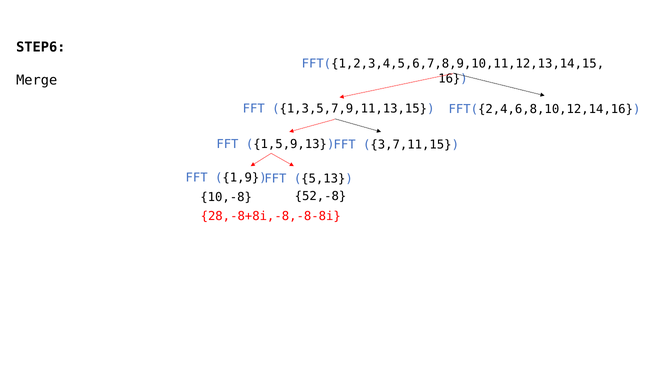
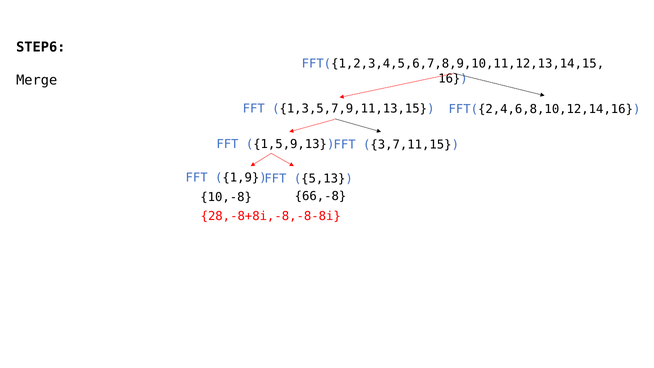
52,-8: 52,-8 -> 66,-8
